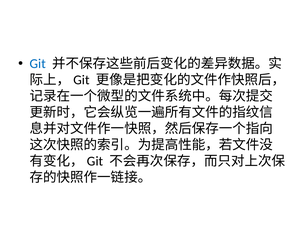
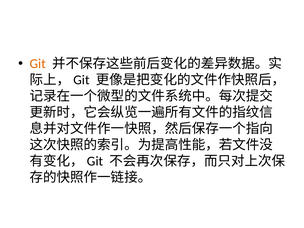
Git colour: blue -> orange
